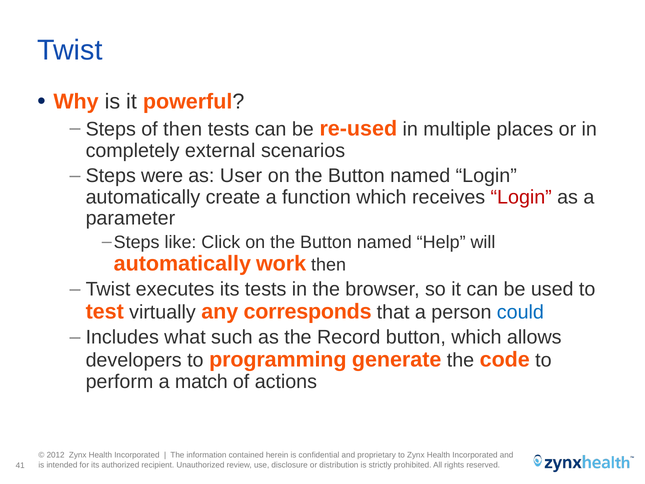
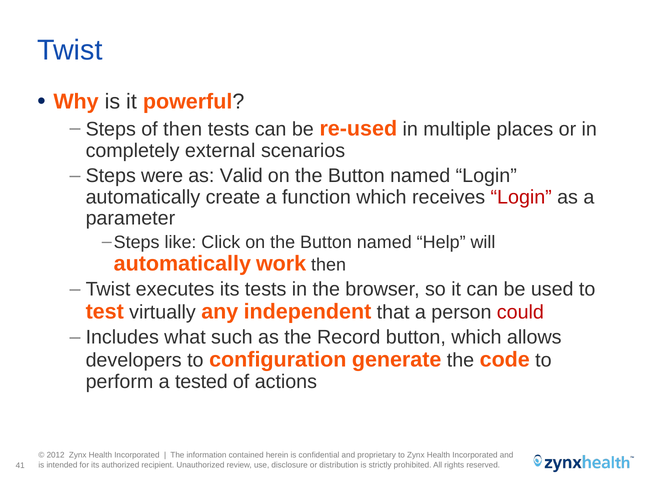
User: User -> Valid
corresponds: corresponds -> independent
could colour: blue -> red
programming: programming -> configuration
match: match -> tested
